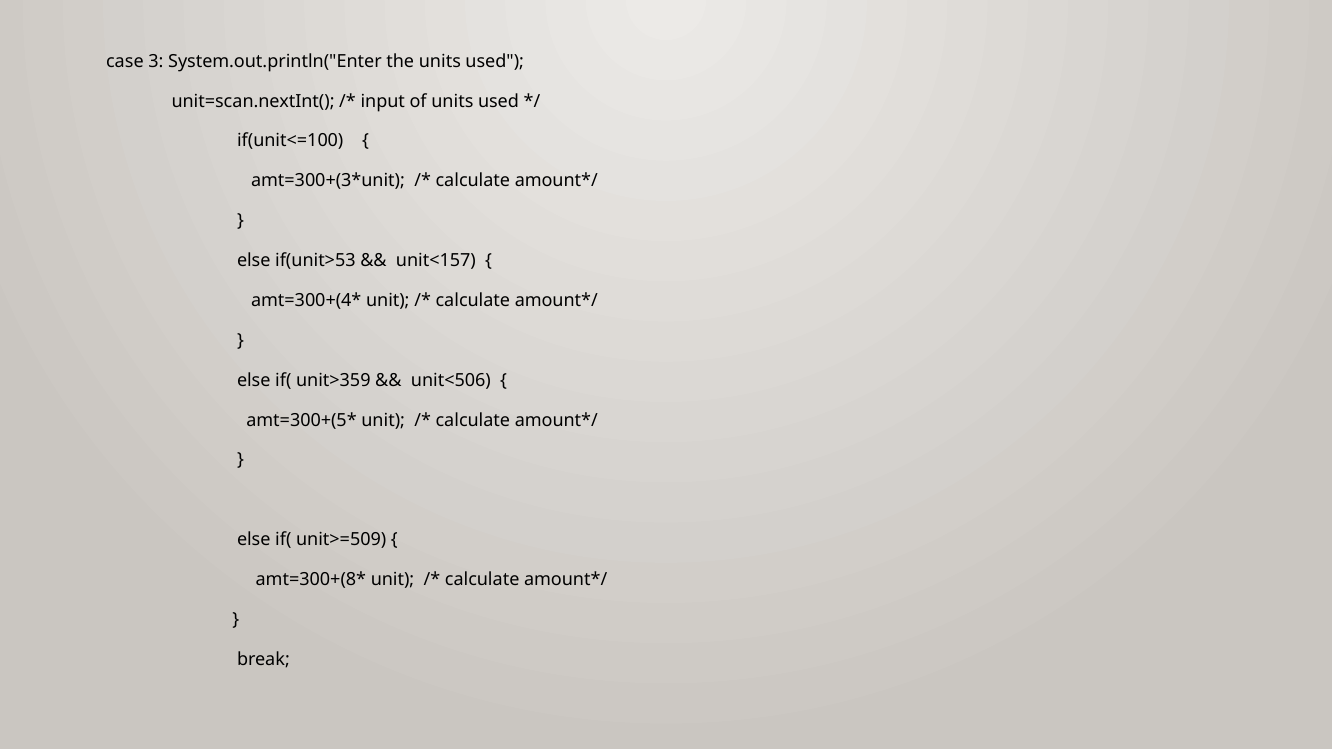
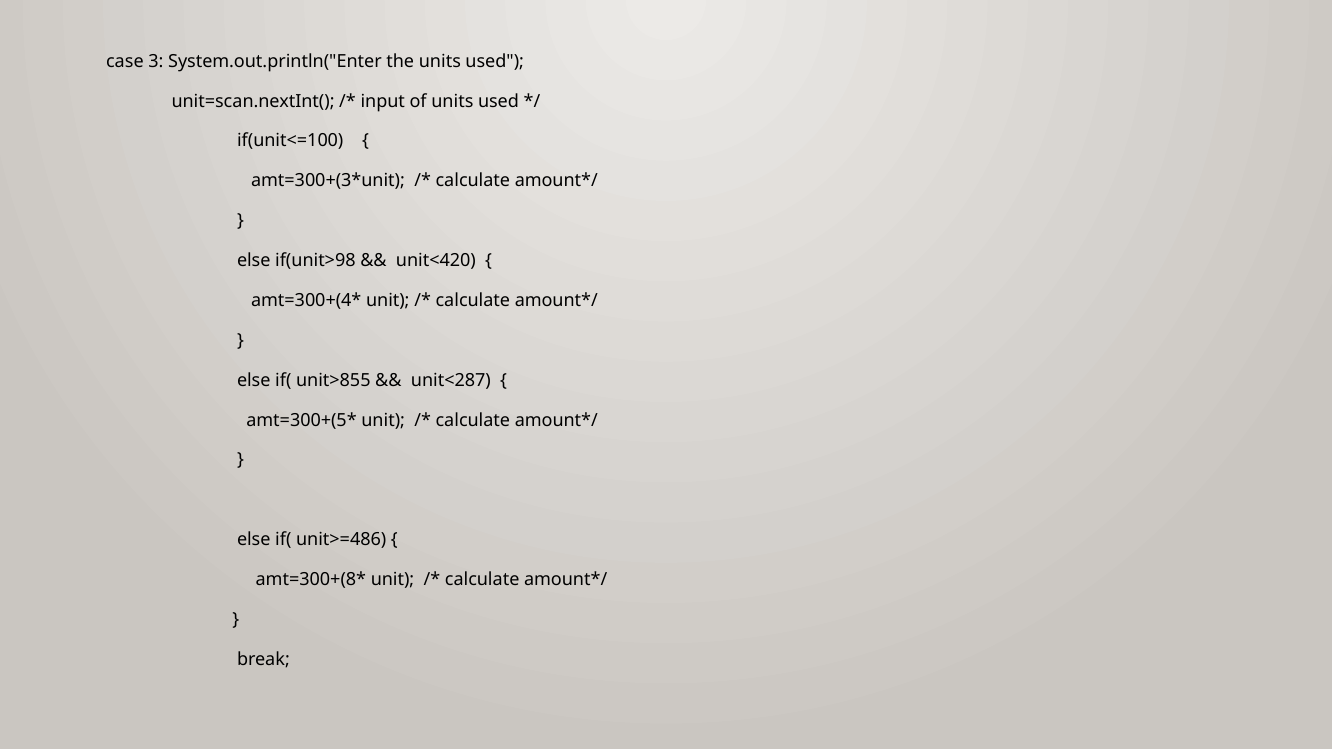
if(unit>53: if(unit>53 -> if(unit>98
unit<157: unit<157 -> unit<420
unit>359: unit>359 -> unit>855
unit<506: unit<506 -> unit<287
unit>=509: unit>=509 -> unit>=486
